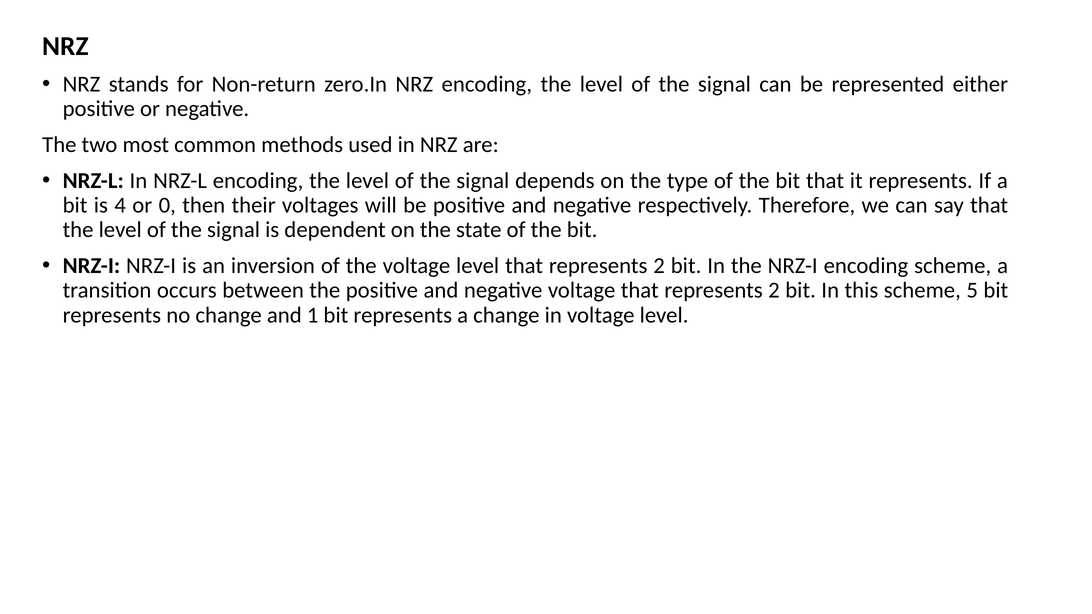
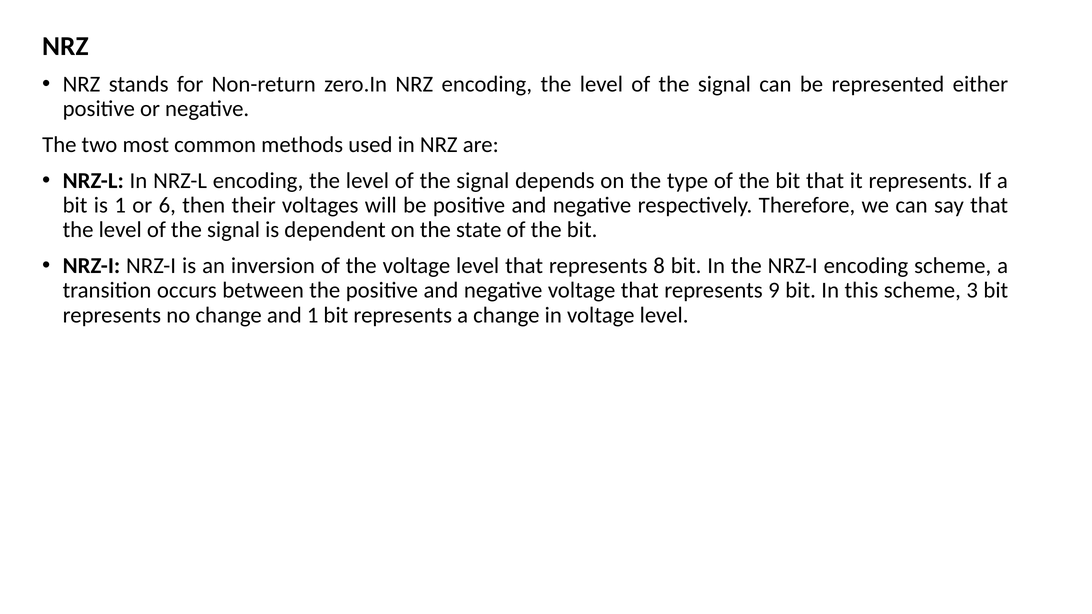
is 4: 4 -> 1
0: 0 -> 6
level that represents 2: 2 -> 8
voltage that represents 2: 2 -> 9
5: 5 -> 3
